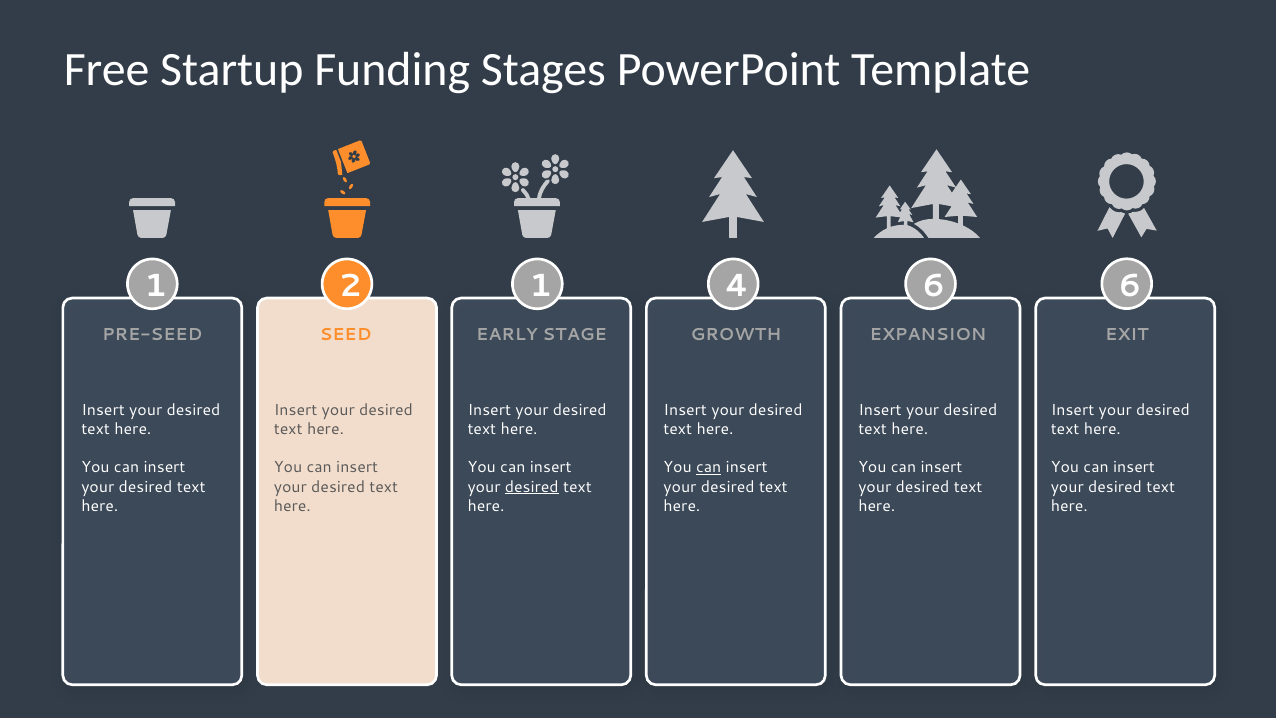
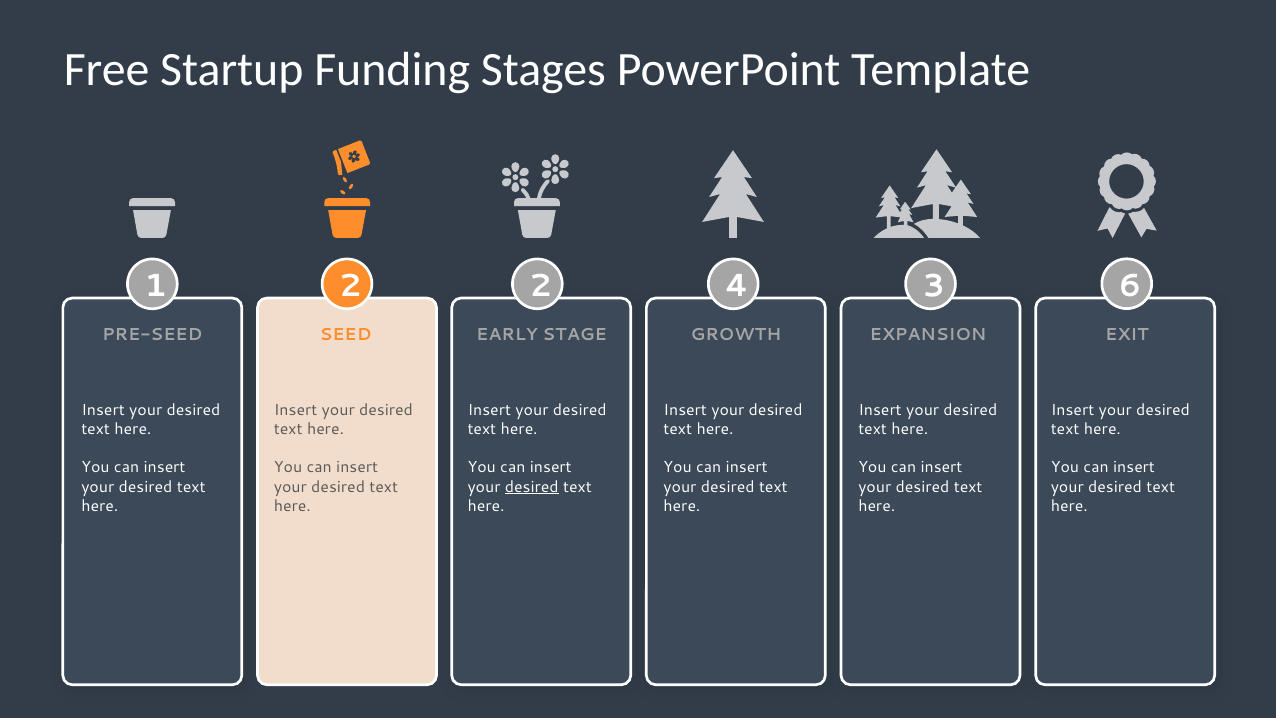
1 1: 1 -> 2
4 6: 6 -> 3
can at (709, 468) underline: present -> none
